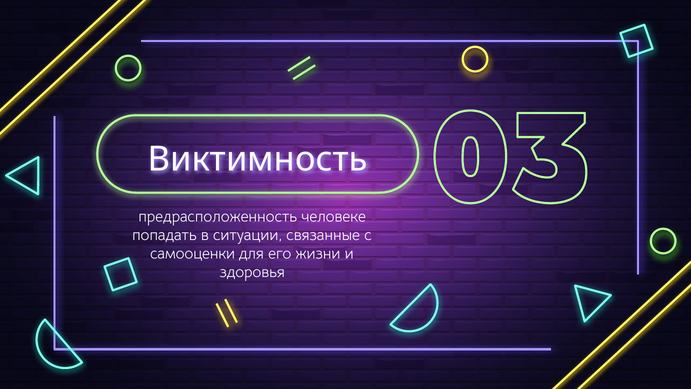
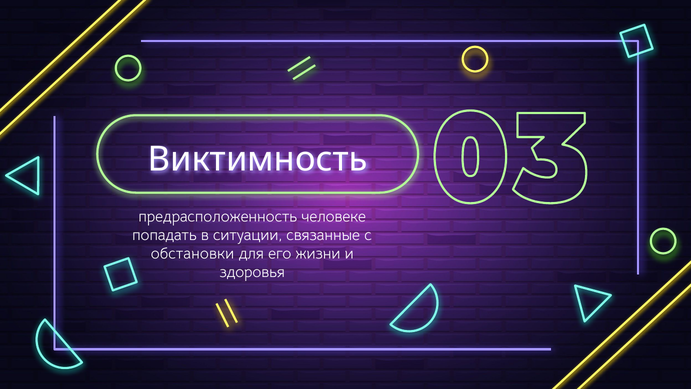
самооценки: самооценки -> обстановки
